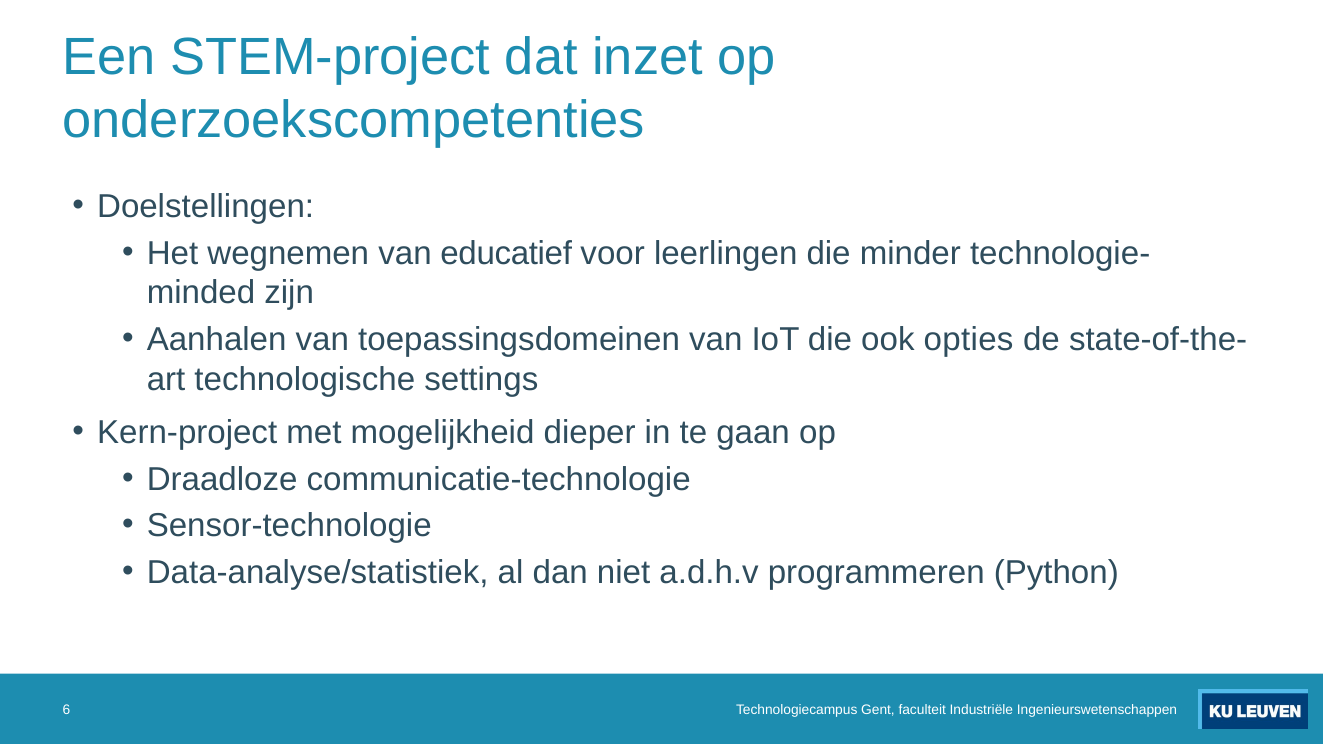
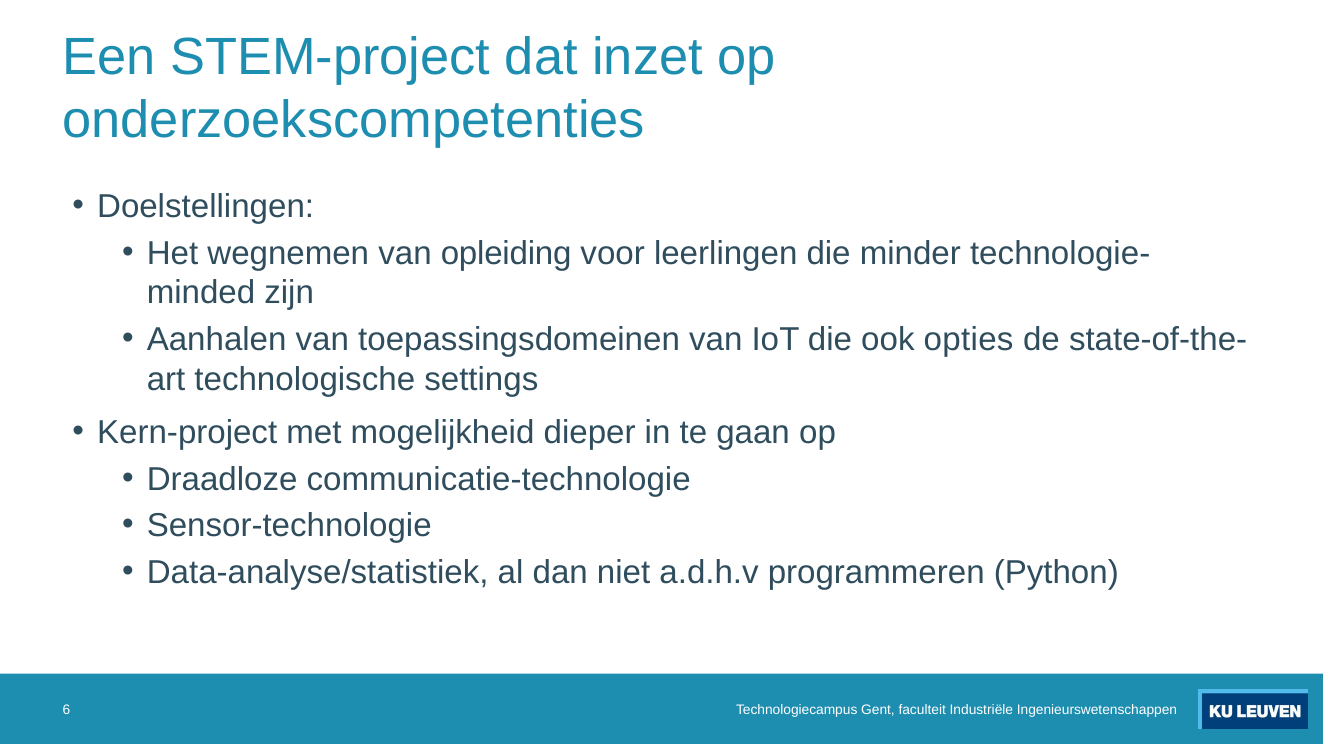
educatief: educatief -> opleiding
